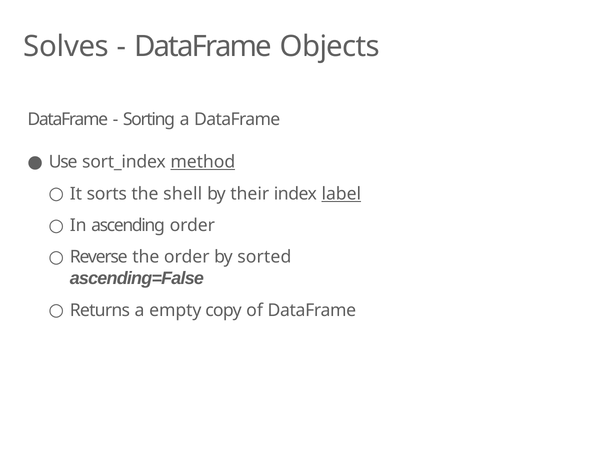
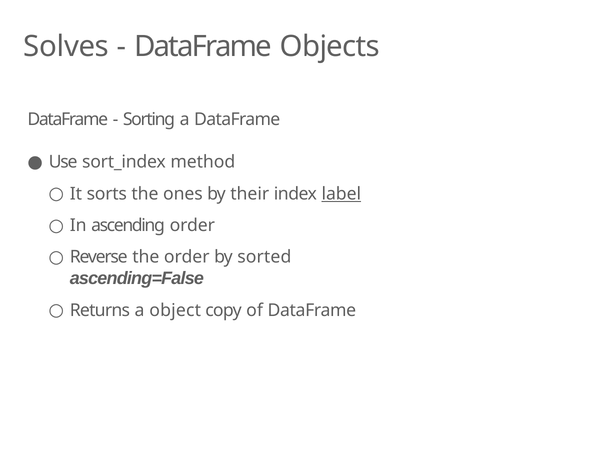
method underline: present -> none
shell: shell -> ones
empty: empty -> object
